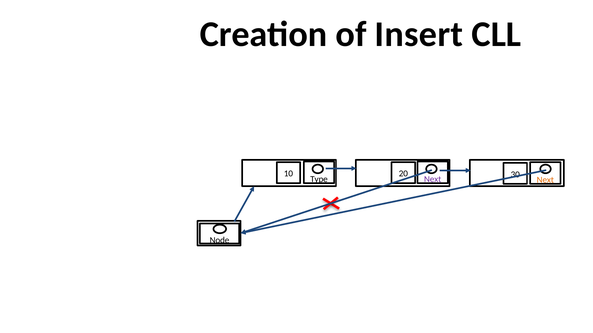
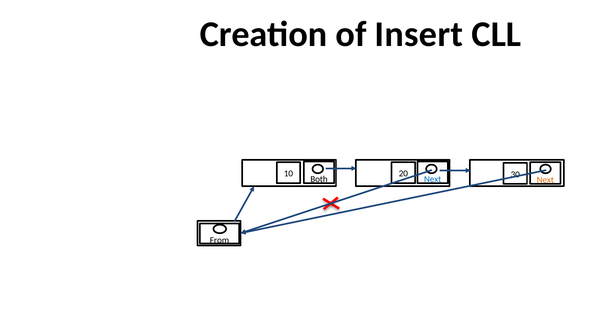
Type: Type -> Both
Next at (433, 179) colour: purple -> blue
Node: Node -> From
